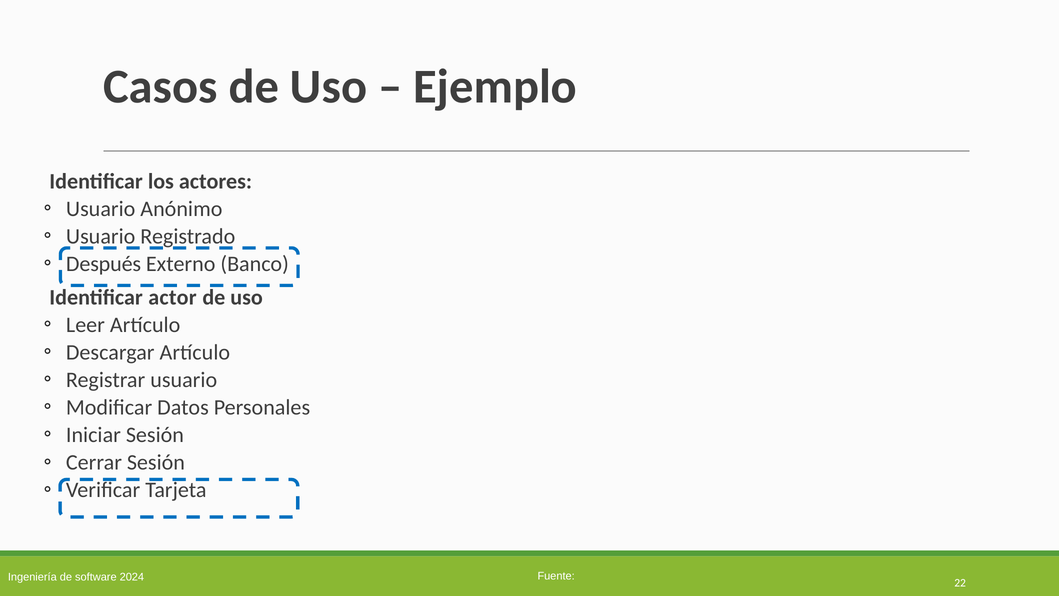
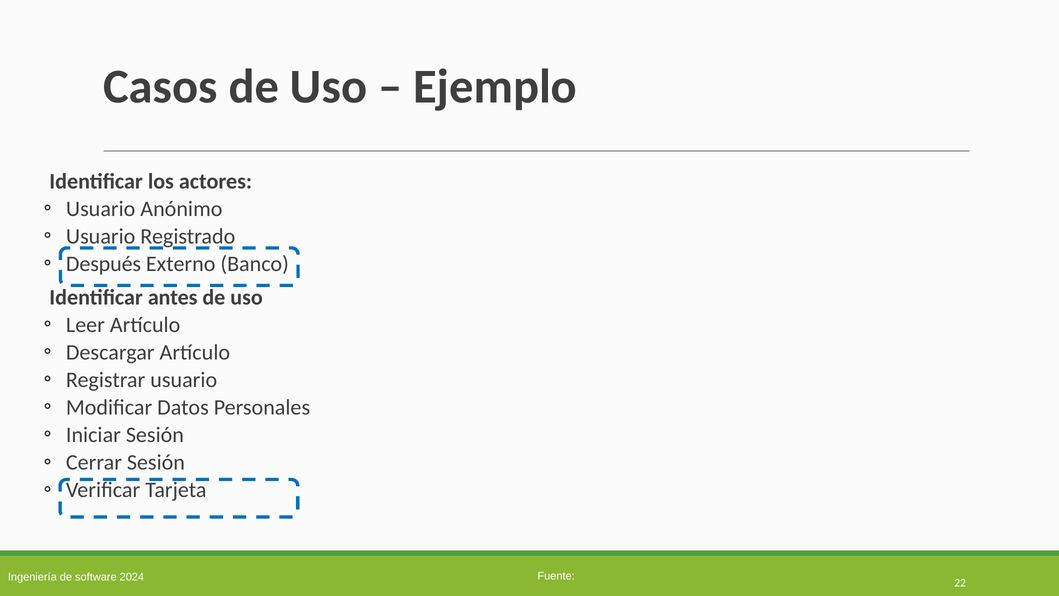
actor: actor -> antes
